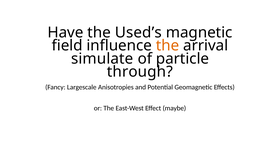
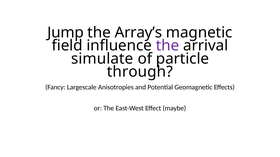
Have: Have -> Jump
Used’s: Used’s -> Array’s
the at (168, 46) colour: orange -> purple
